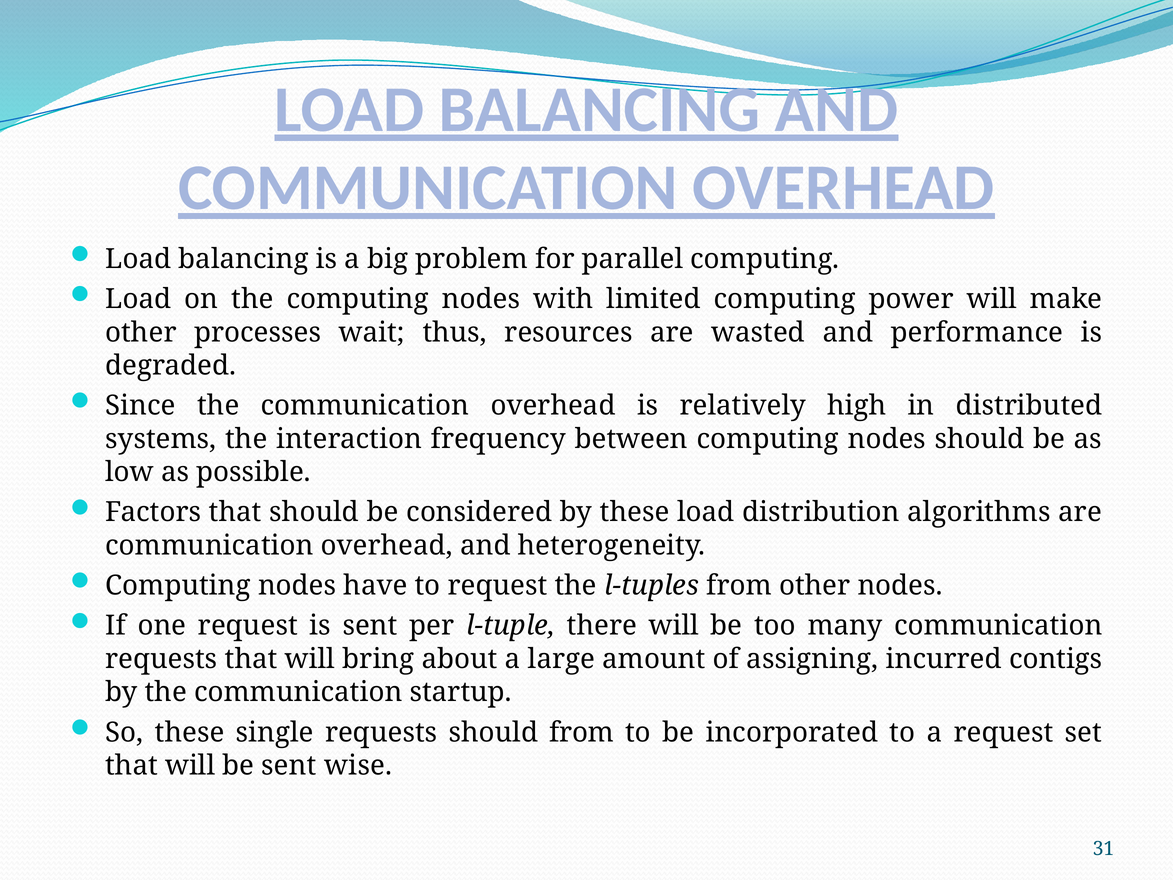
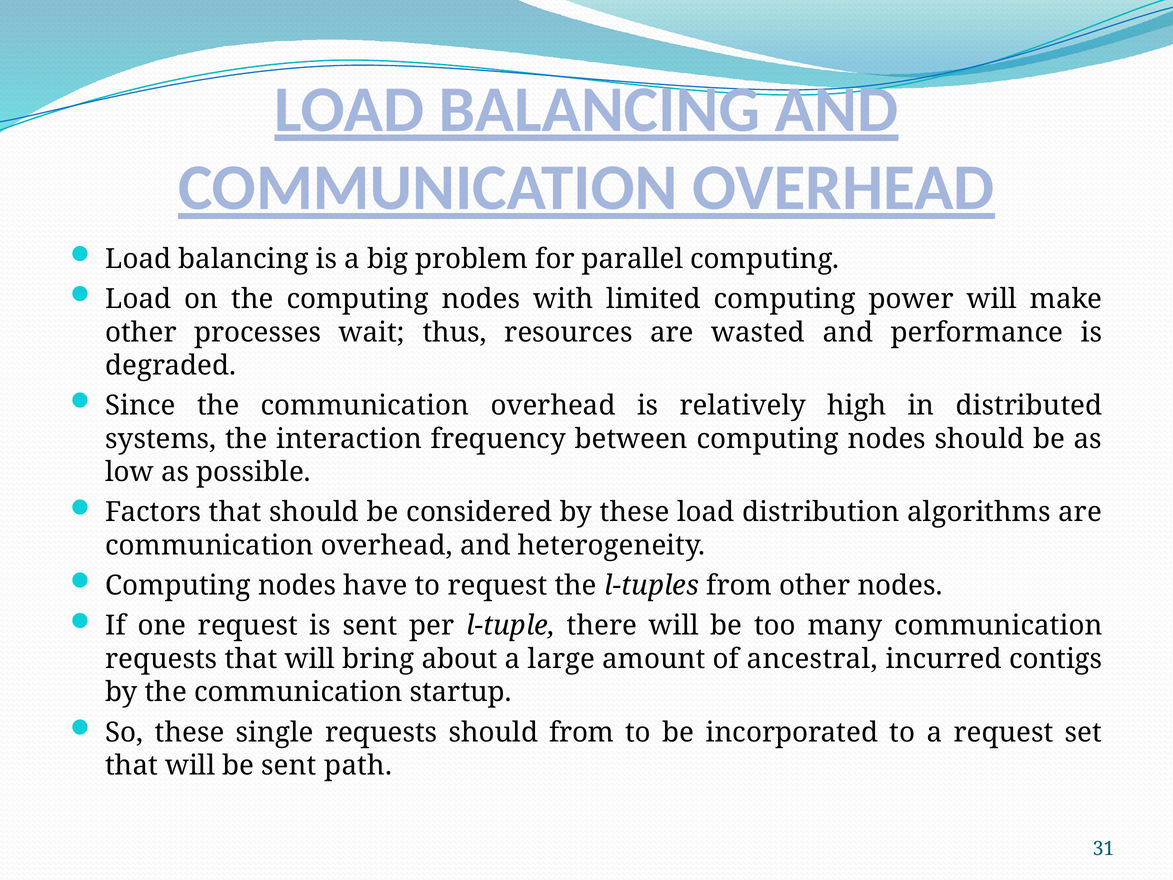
assigning: assigning -> ancestral
wise: wise -> path
